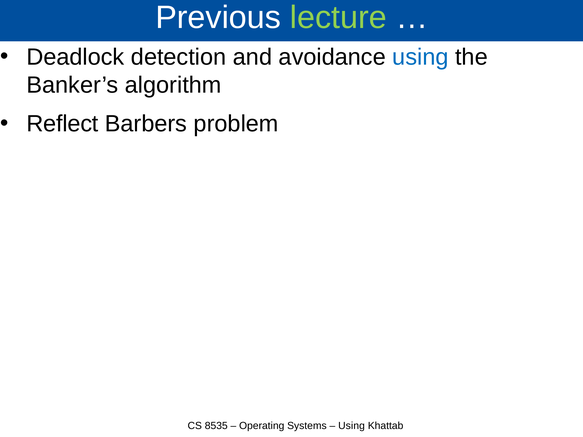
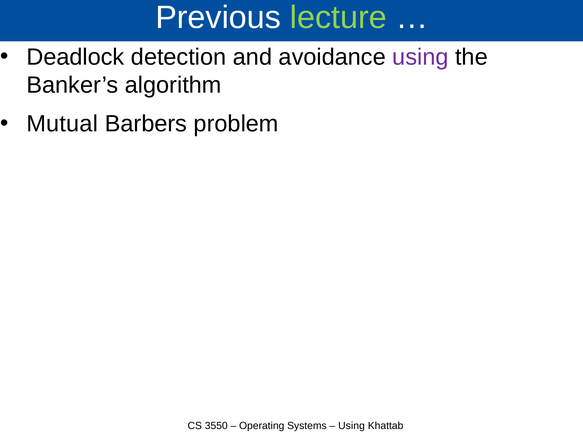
using at (420, 57) colour: blue -> purple
Reflect: Reflect -> Mutual
8535: 8535 -> 3550
